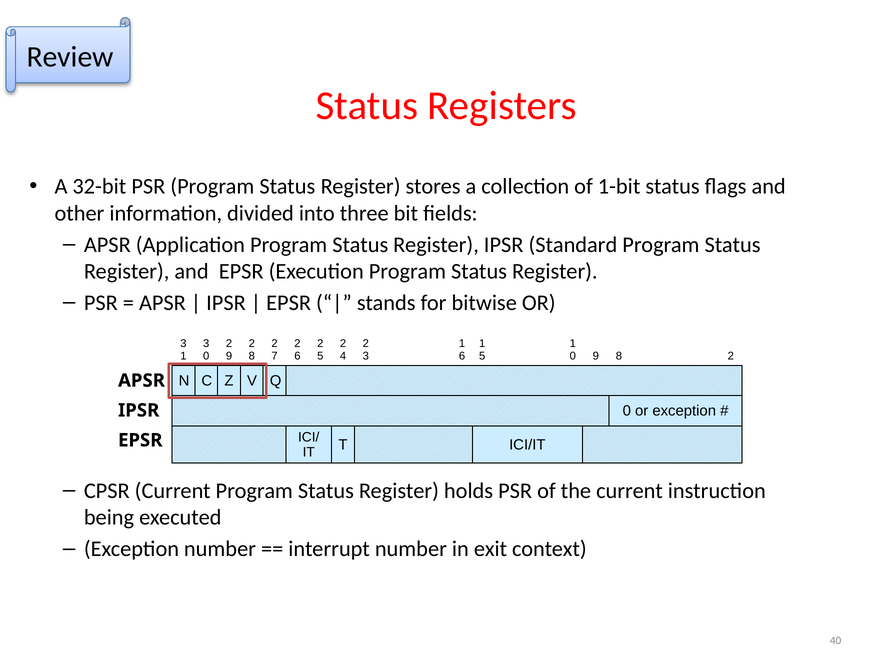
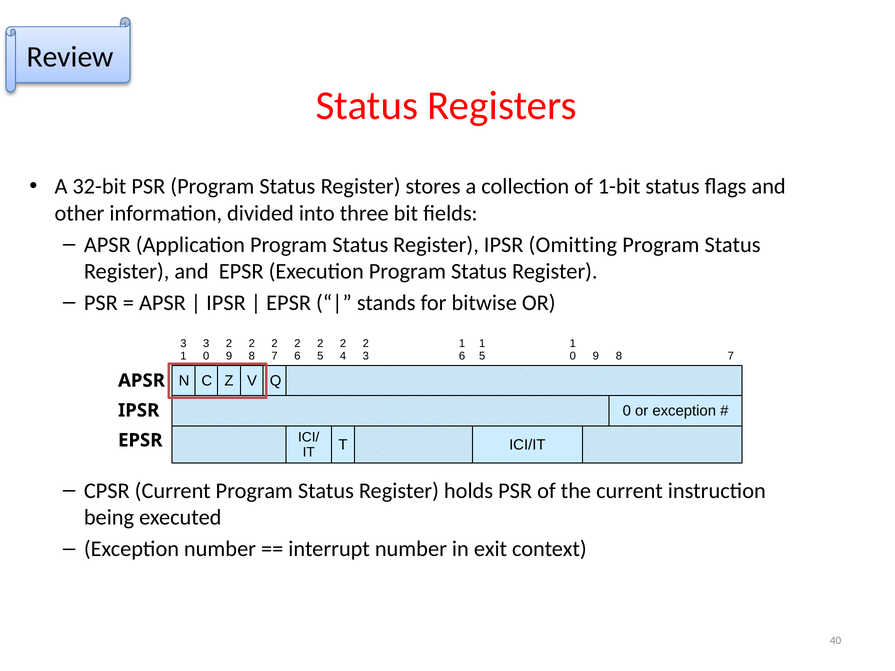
Standard: Standard -> Omitting
9 8 2: 2 -> 7
